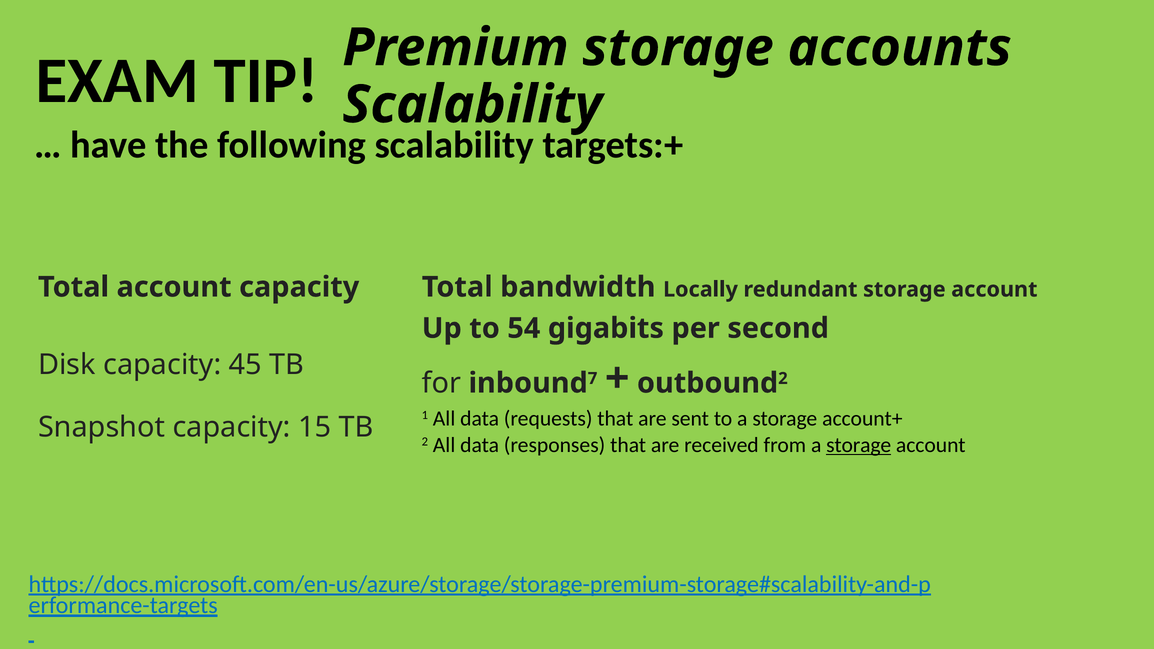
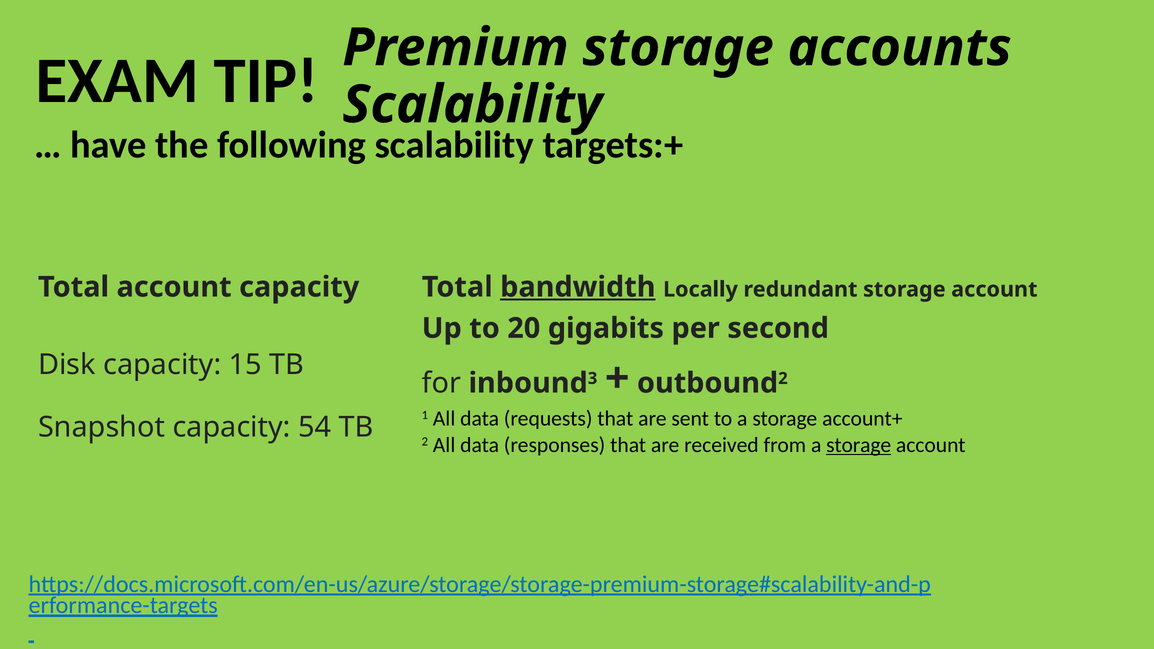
bandwidth underline: none -> present
54: 54 -> 20
45: 45 -> 15
7: 7 -> 3
15: 15 -> 54
